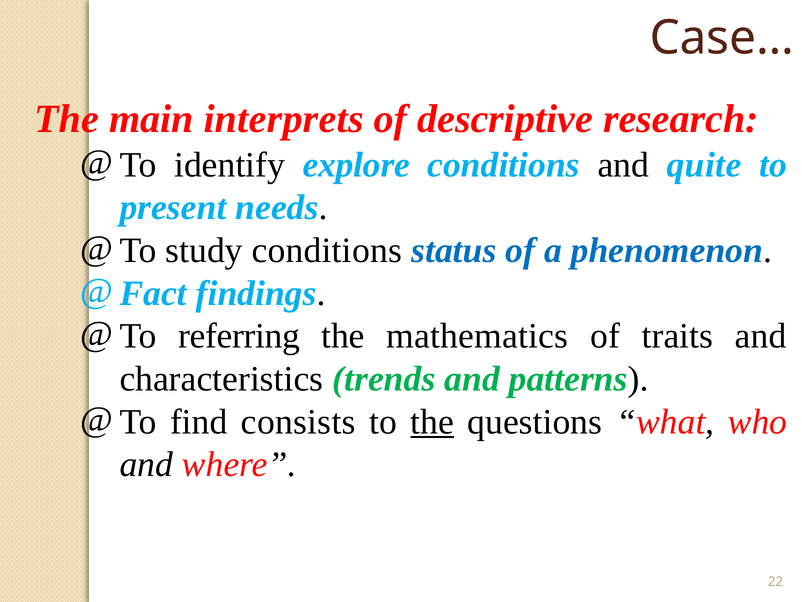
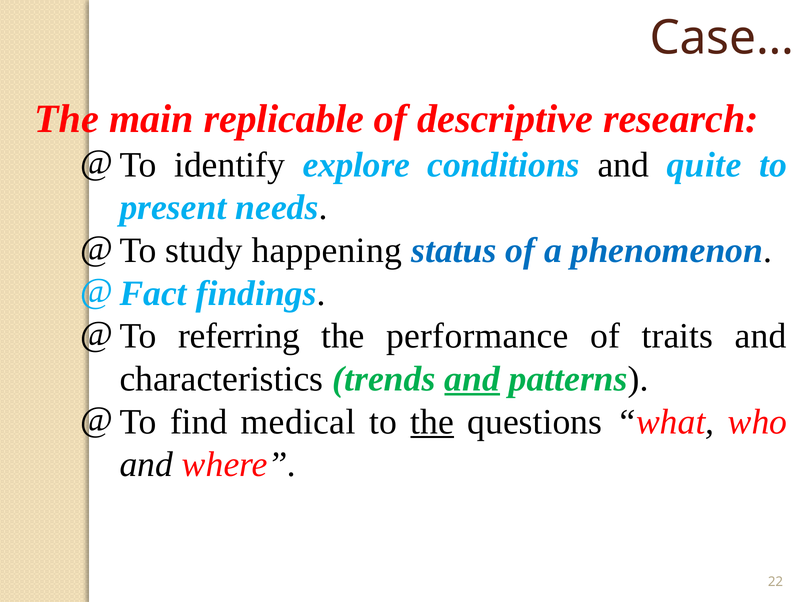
interprets: interprets -> replicable
study conditions: conditions -> happening
mathematics: mathematics -> performance
and at (472, 379) underline: none -> present
consists: consists -> medical
